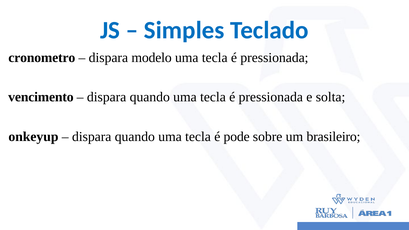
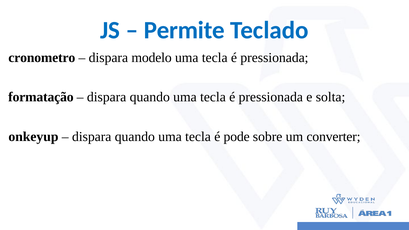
Simples: Simples -> Permite
vencimento: vencimento -> formatação
brasileiro: brasileiro -> converter
